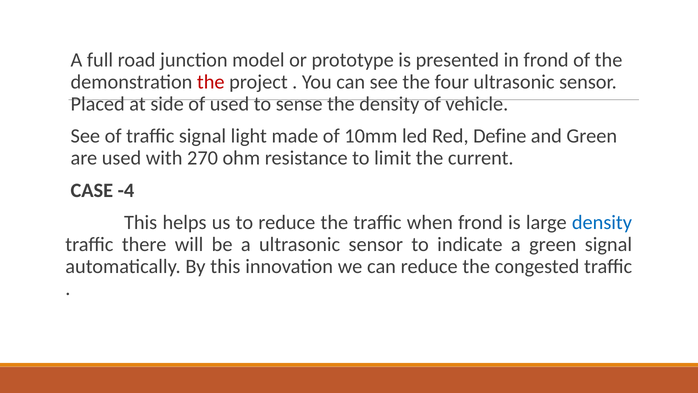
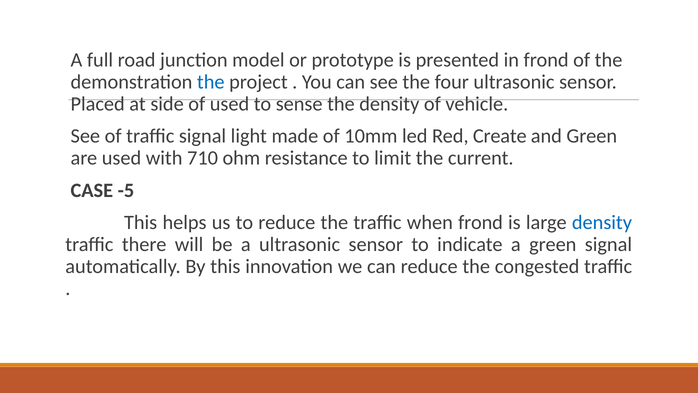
the at (211, 82) colour: red -> blue
Define: Define -> Create
270: 270 -> 710
-4: -4 -> -5
